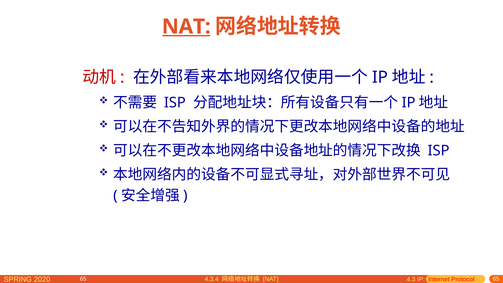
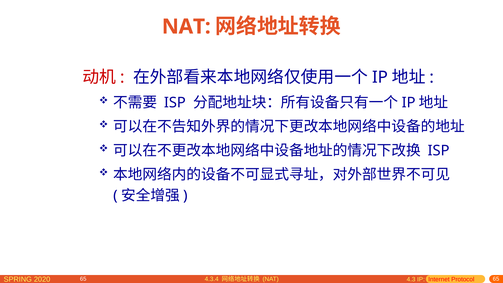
NAT at (186, 27) underline: present -> none
